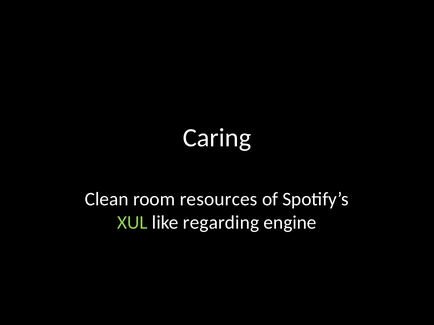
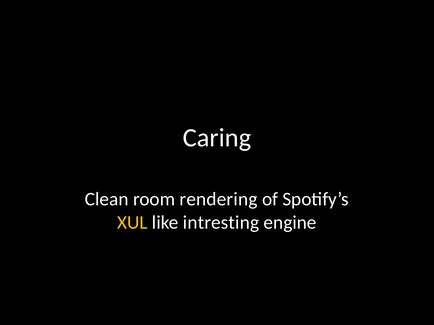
resources: resources -> rendering
XUL colour: light green -> yellow
regarding: regarding -> intresting
